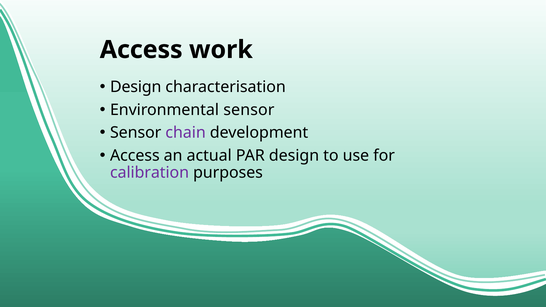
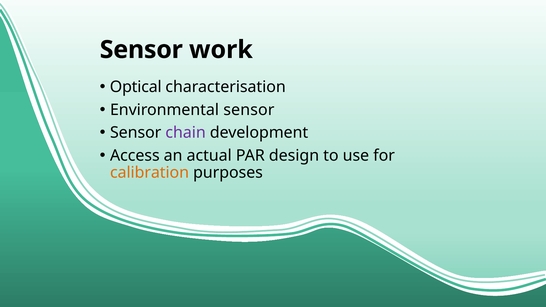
Access at (141, 50): Access -> Sensor
Design at (136, 87): Design -> Optical
calibration colour: purple -> orange
